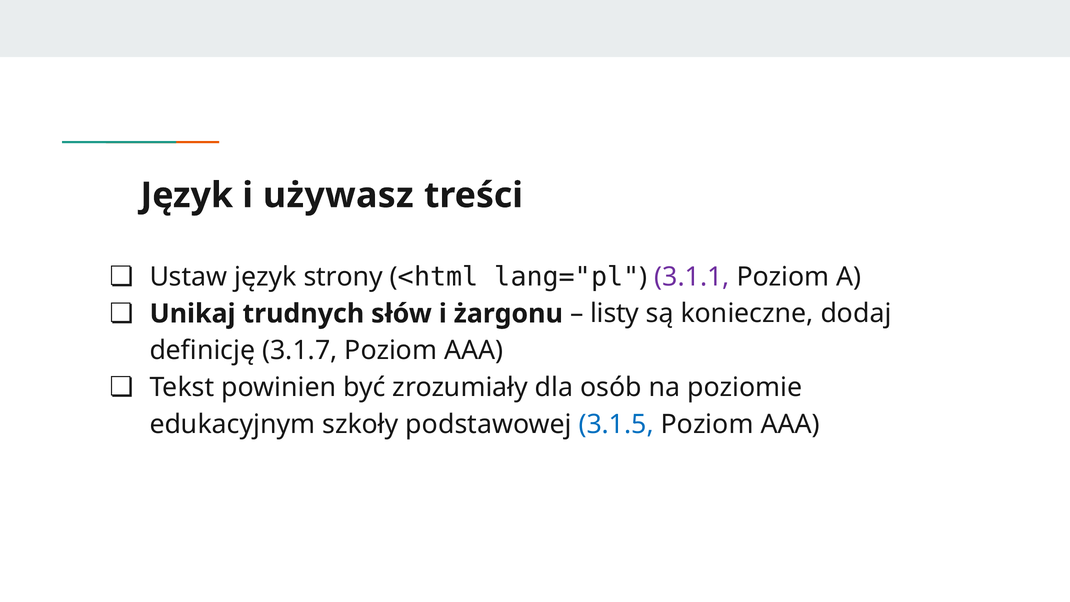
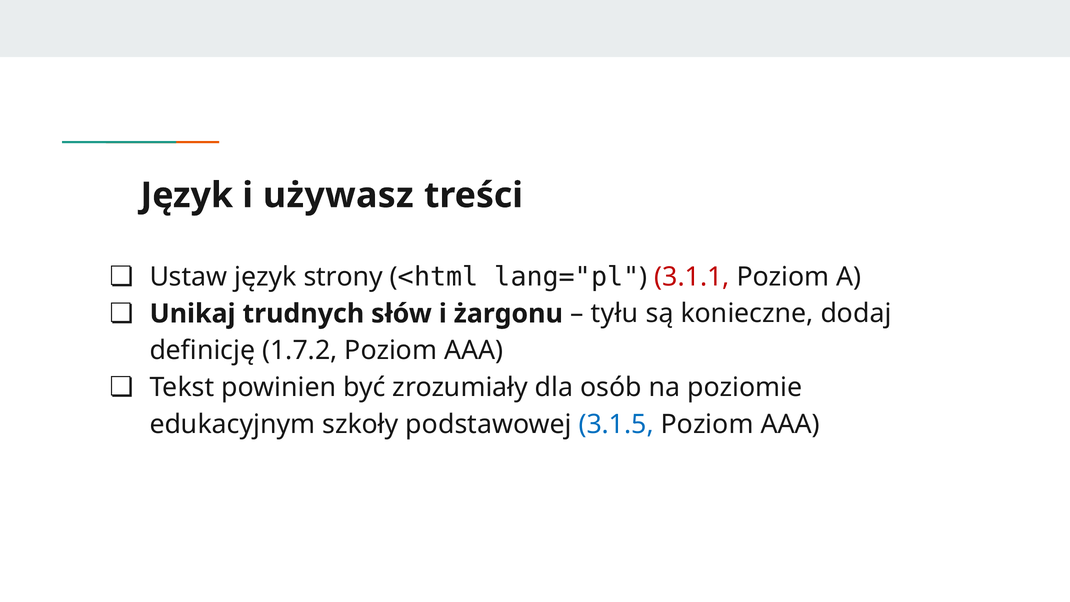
3.1.1 colour: purple -> red
listy: listy -> tyłu
3.1.7: 3.1.7 -> 1.7.2
